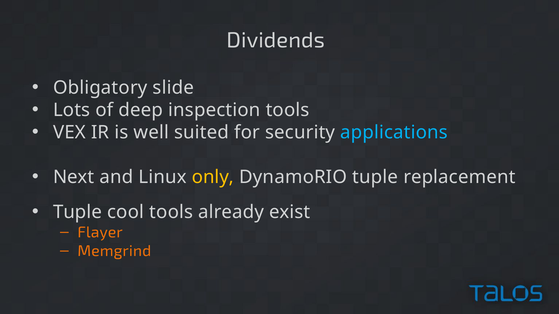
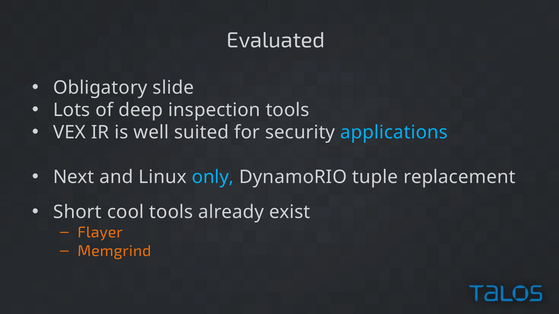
Dividends: Dividends -> Evaluated
only colour: yellow -> light blue
Tuple at (77, 212): Tuple -> Short
